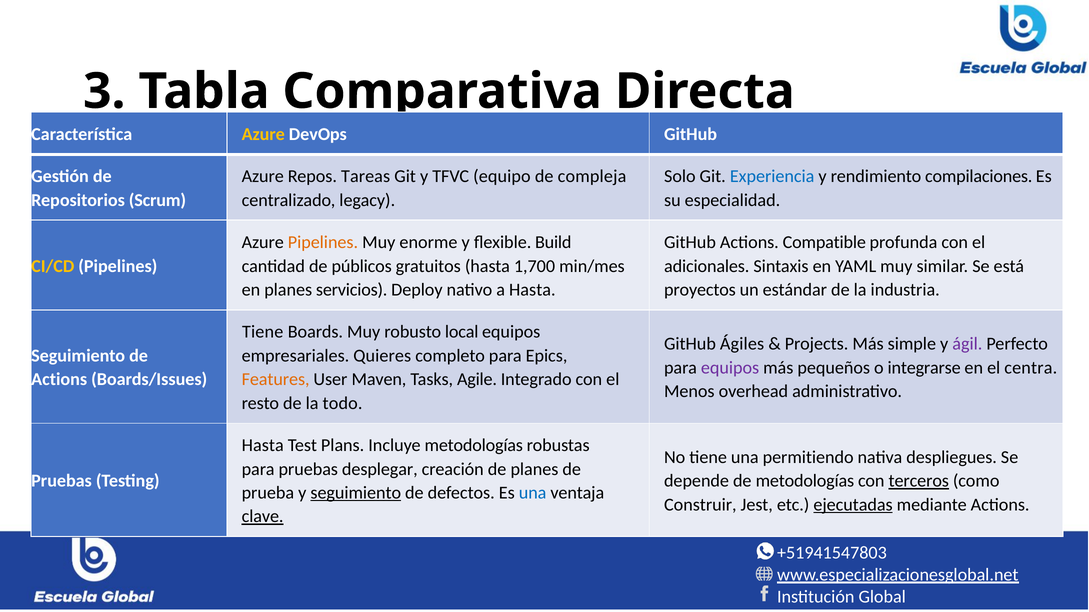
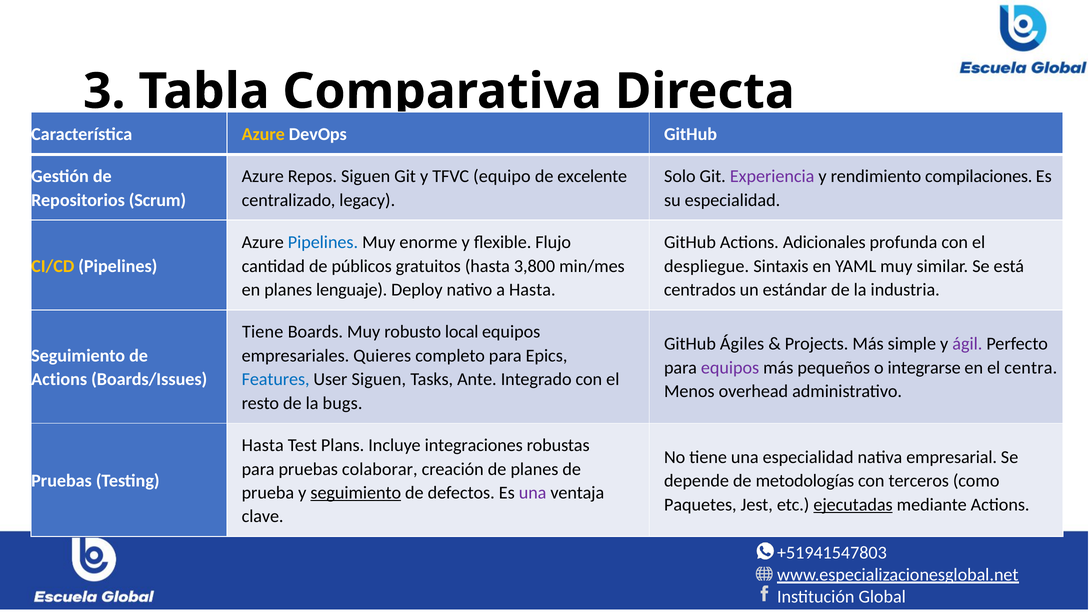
Repos Tareas: Tareas -> Siguen
compleja: compleja -> excelente
Experiencia colour: blue -> purple
Pipelines at (323, 243) colour: orange -> blue
Build: Build -> Flujo
Compatible: Compatible -> Adicionales
1,700: 1,700 -> 3,800
adicionales: adicionales -> despliegue
servicios: servicios -> lenguaje
proyectos: proyectos -> centrados
Features colour: orange -> blue
User Maven: Maven -> Siguen
Agile: Agile -> Ante
todo: todo -> bugs
Incluye metodologías: metodologías -> integraciones
una permitiendo: permitiendo -> especialidad
despliegues: despliegues -> empresarial
desplegar: desplegar -> colaborar
terceros underline: present -> none
una at (533, 493) colour: blue -> purple
Construir: Construir -> Paquetes
clave underline: present -> none
